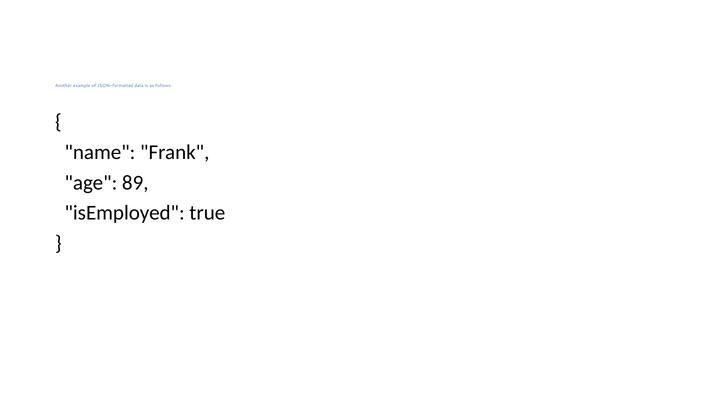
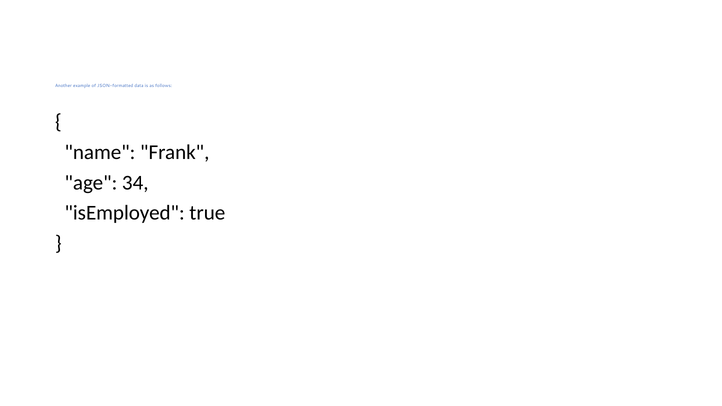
89: 89 -> 34
